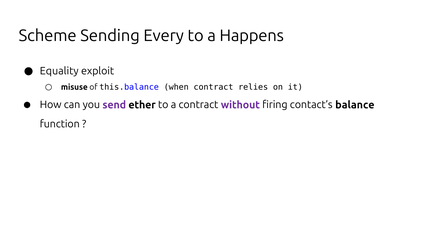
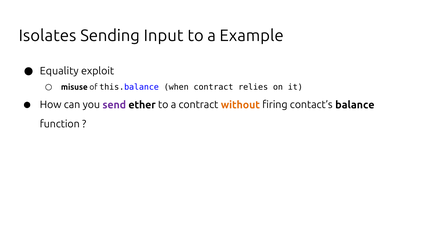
Scheme: Scheme -> Isolates
Every: Every -> Input
Happens: Happens -> Example
without colour: purple -> orange
